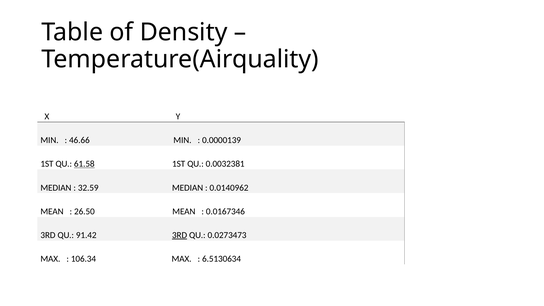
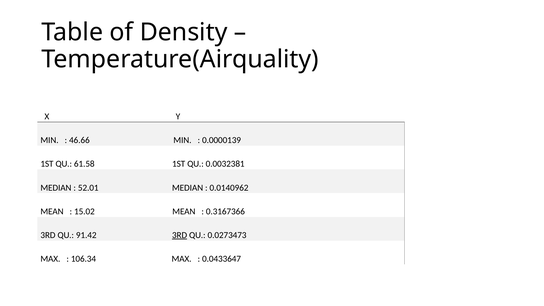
61.58 underline: present -> none
32.59: 32.59 -> 52.01
26.50: 26.50 -> 15.02
0.0167346: 0.0167346 -> 0.3167366
6.5130634: 6.5130634 -> 0.0433647
